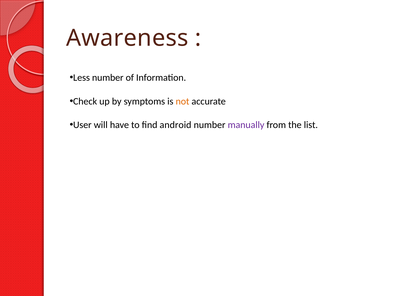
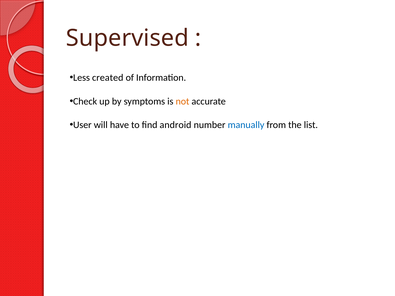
Awareness: Awareness -> Supervised
Less number: number -> created
manually colour: purple -> blue
